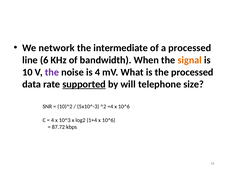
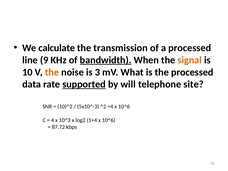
network: network -> calculate
intermediate: intermediate -> transmission
6: 6 -> 9
bandwidth underline: none -> present
the at (52, 72) colour: purple -> orange
is 4: 4 -> 3
size: size -> site
